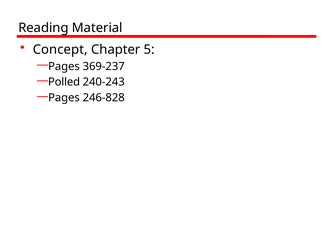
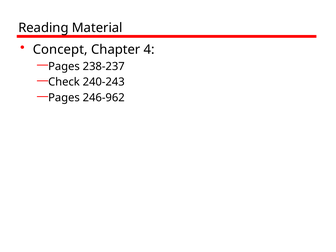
5: 5 -> 4
369-237: 369-237 -> 238-237
Polled: Polled -> Check
246-828: 246-828 -> 246-962
